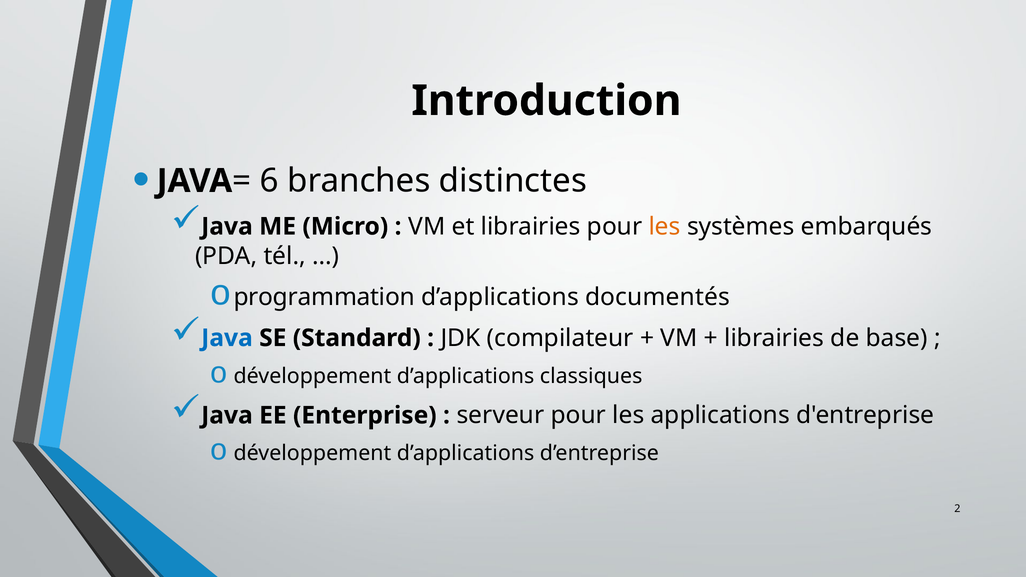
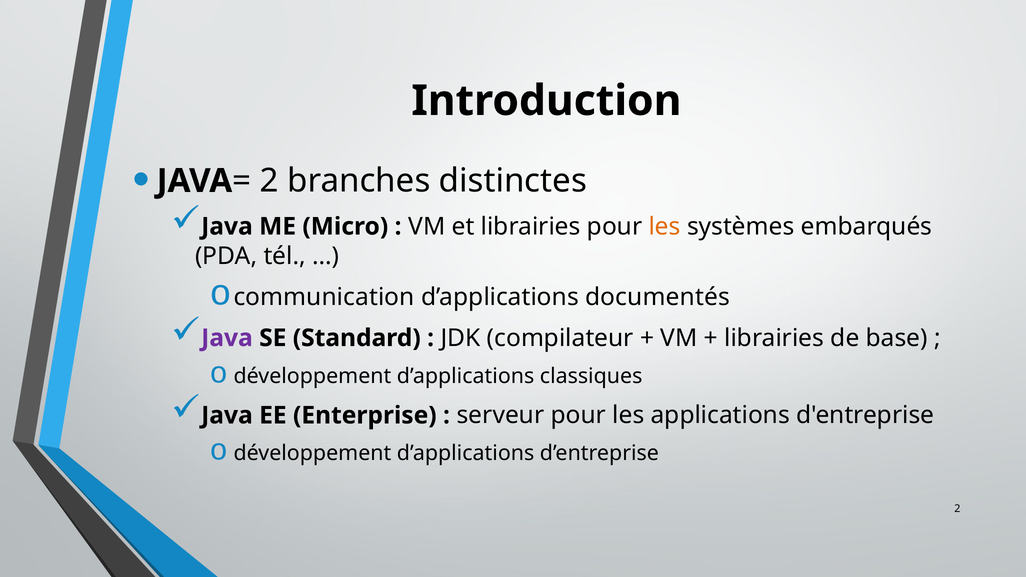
6 at (269, 181): 6 -> 2
programmation: programmation -> communication
Java at (227, 338) colour: blue -> purple
